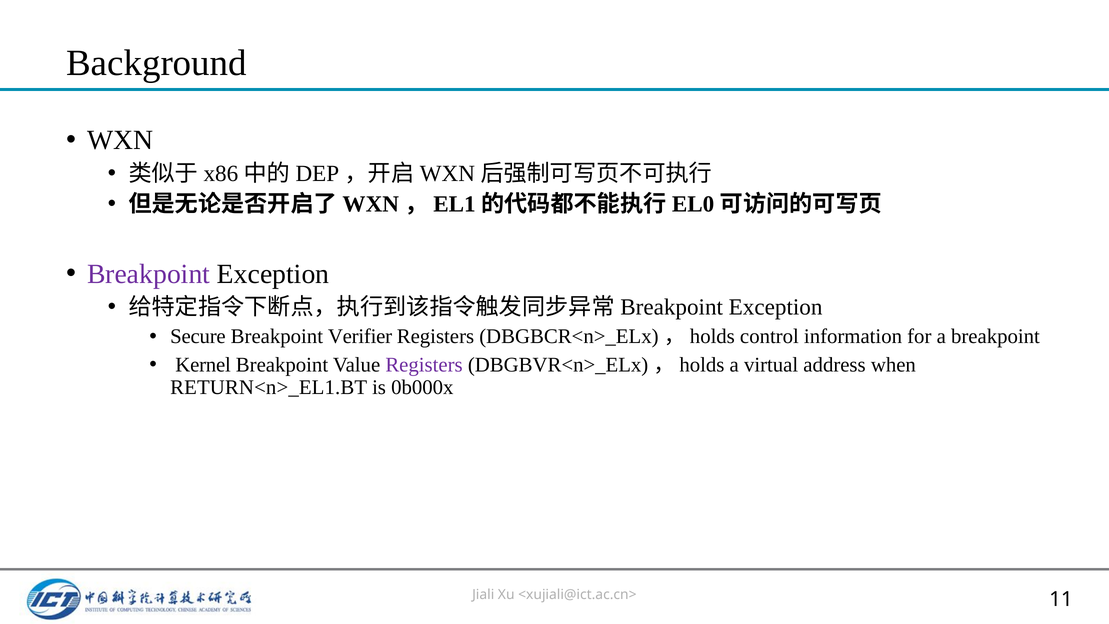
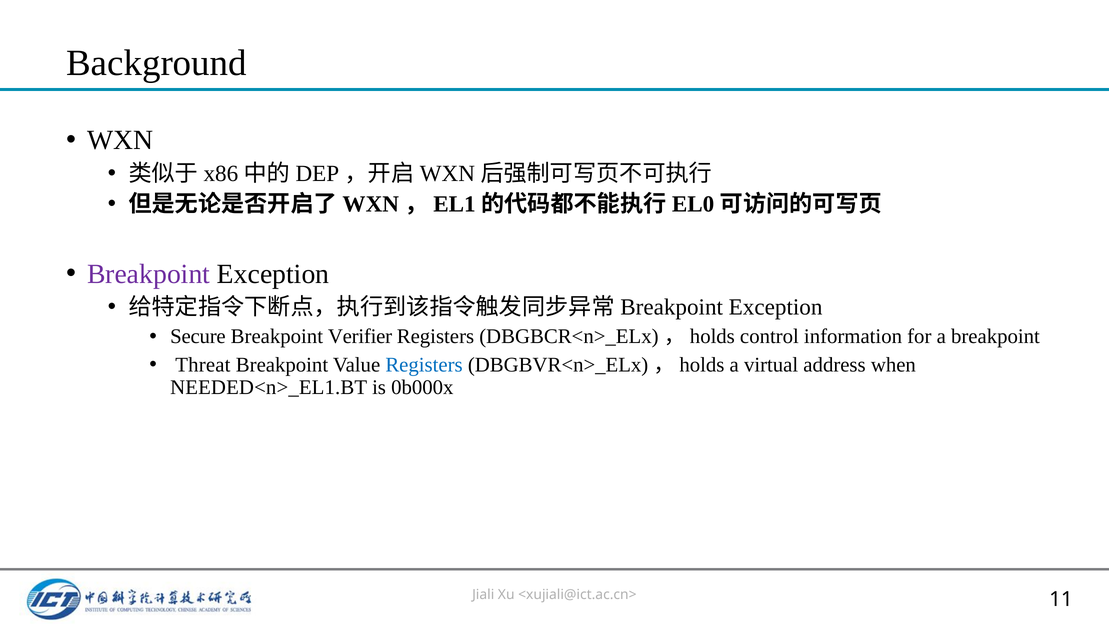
Kernel: Kernel -> Threat
Registers at (424, 365) colour: purple -> blue
RETURN<n>_EL1.BT: RETURN<n>_EL1.BT -> NEEDED<n>_EL1.BT
